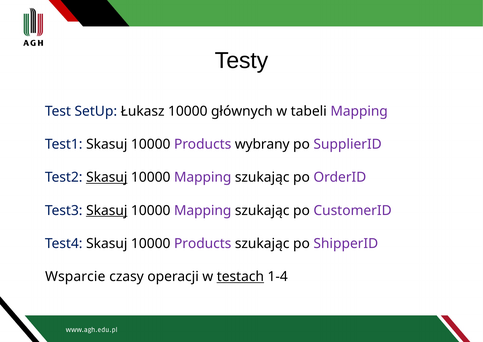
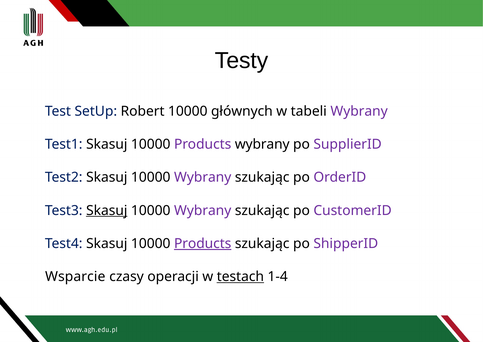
Łukasz: Łukasz -> Robert
tabeli Mapping: Mapping -> Wybrany
Skasuj at (107, 177) underline: present -> none
Mapping at (203, 177): Mapping -> Wybrany
Mapping at (203, 210): Mapping -> Wybrany
Products at (203, 243) underline: none -> present
